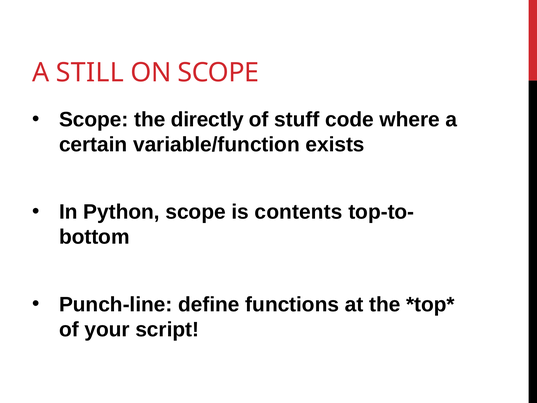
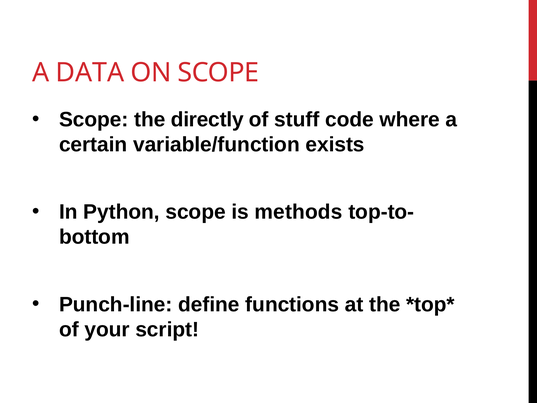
STILL: STILL -> DATA
contents: contents -> methods
